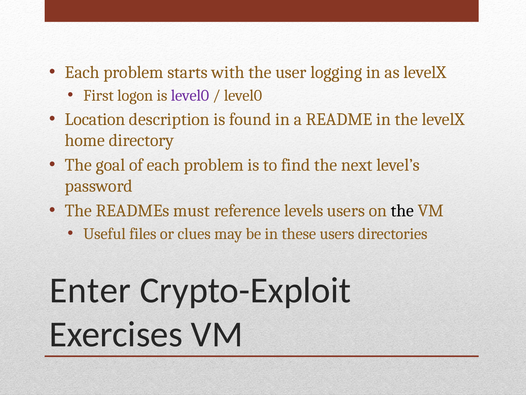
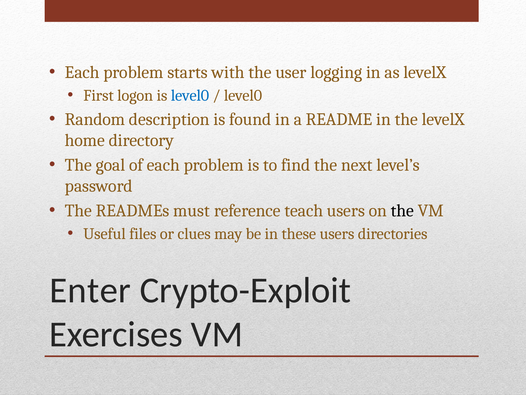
level0 at (190, 95) colour: purple -> blue
Location: Location -> Random
levels: levels -> teach
